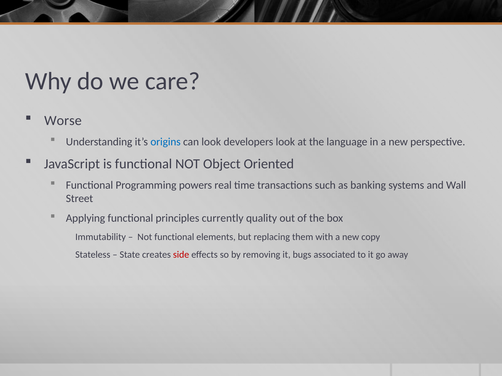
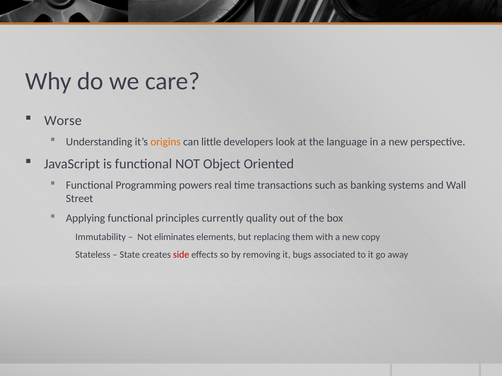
origins colour: blue -> orange
can look: look -> little
Not functional: functional -> eliminates
